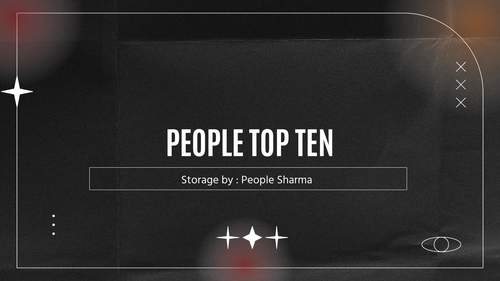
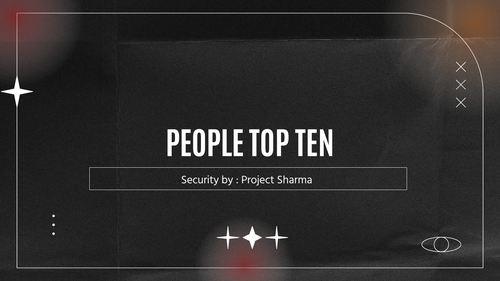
Storage: Storage -> Security
People at (258, 180): People -> Project
